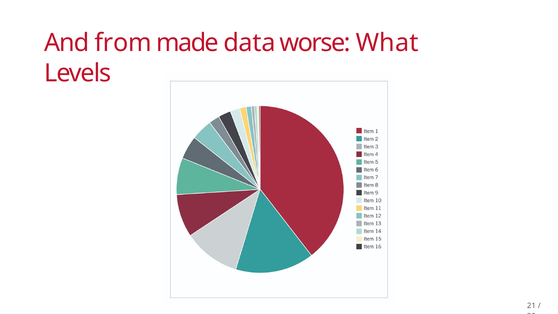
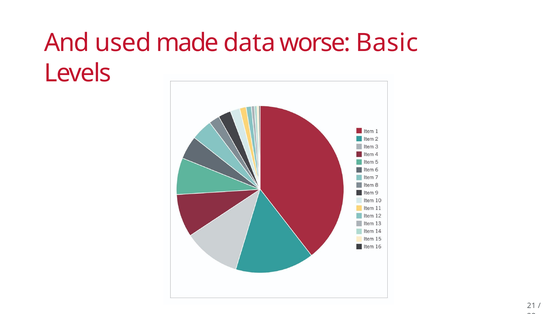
from: from -> used
What: What -> Basic
